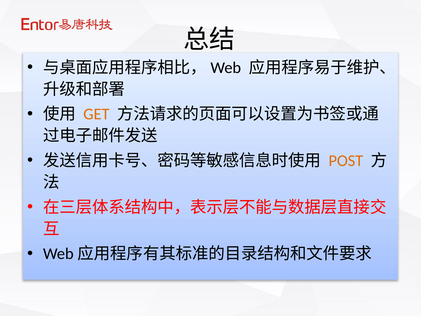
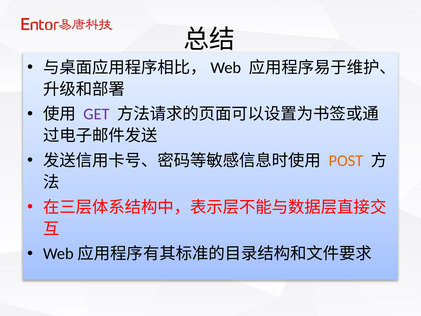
GET colour: orange -> purple
